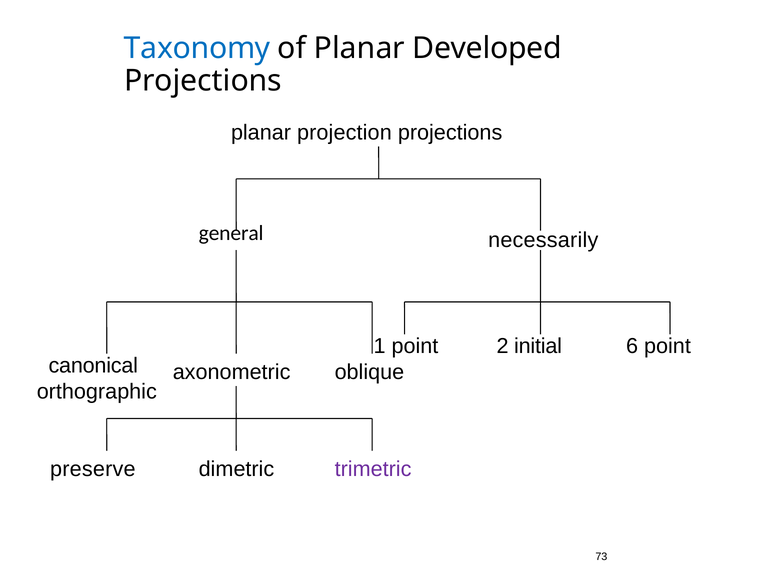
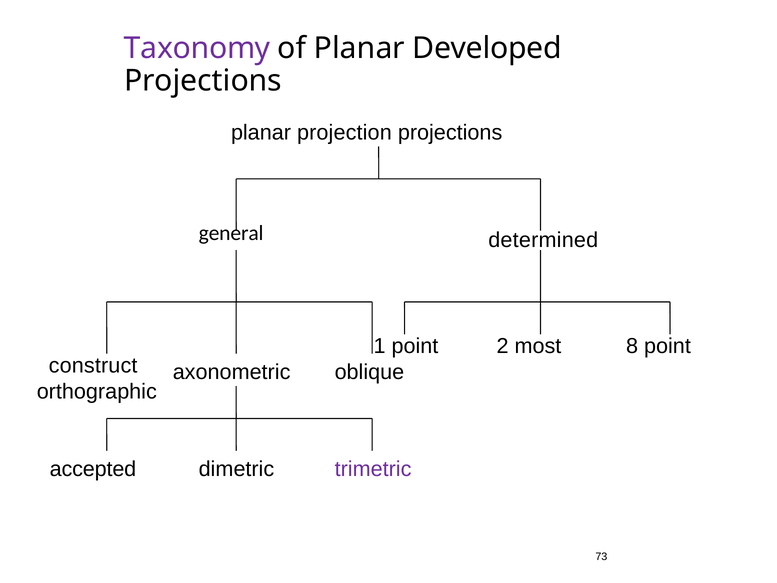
Taxonomy colour: blue -> purple
necessarily: necessarily -> determined
initial: initial -> most
6: 6 -> 8
canonical: canonical -> construct
preserve: preserve -> accepted
